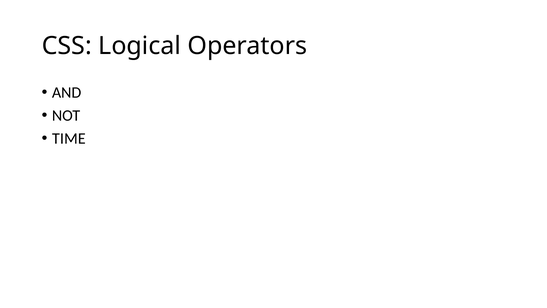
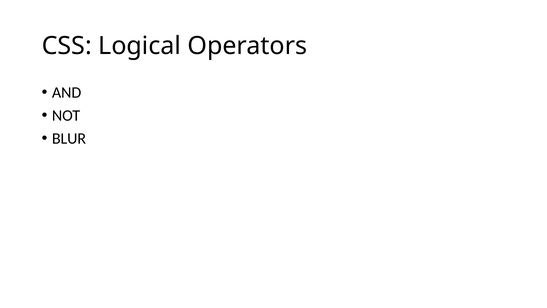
TIME: TIME -> BLUR
